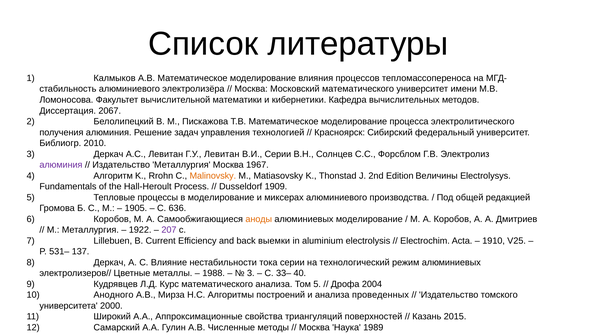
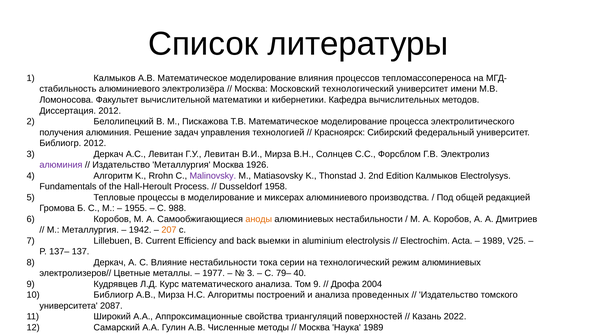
Московский математического: математического -> технологический
Диссертация 2067: 2067 -> 2012
Библиогр 2010: 2010 -> 2012
В.И Серии: Серии -> Мирза
1967: 1967 -> 1926
Malinovsky colour: orange -> purple
Edition Величины: Величины -> Калмыков
1909: 1909 -> 1958
1905: 1905 -> 1955
636: 636 -> 988
алюминиевых моделирование: моделирование -> нестабильности
1922: 1922 -> 1942
207 colour: purple -> orange
1910 at (494, 241): 1910 -> 1989
531–: 531– -> 137–
1988: 1988 -> 1977
33–: 33– -> 79–
Том 5: 5 -> 9
Анодного at (114, 295): Анодного -> Библиогр
2000: 2000 -> 2087
2015: 2015 -> 2022
